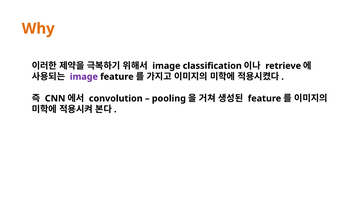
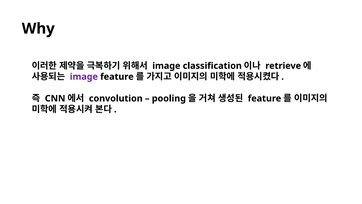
Why colour: orange -> black
